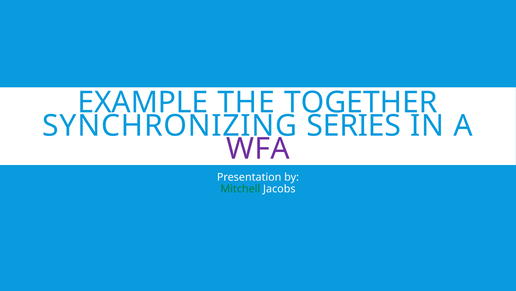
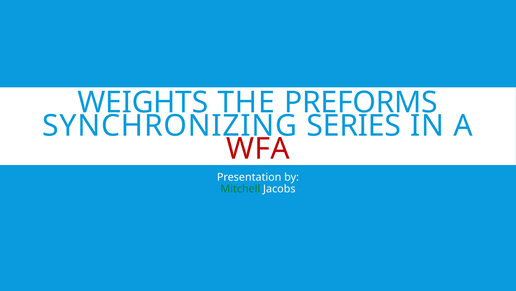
EXAMPLE: EXAMPLE -> WEIGHTS
TOGETHER: TOGETHER -> PREFORMS
WFA colour: purple -> red
